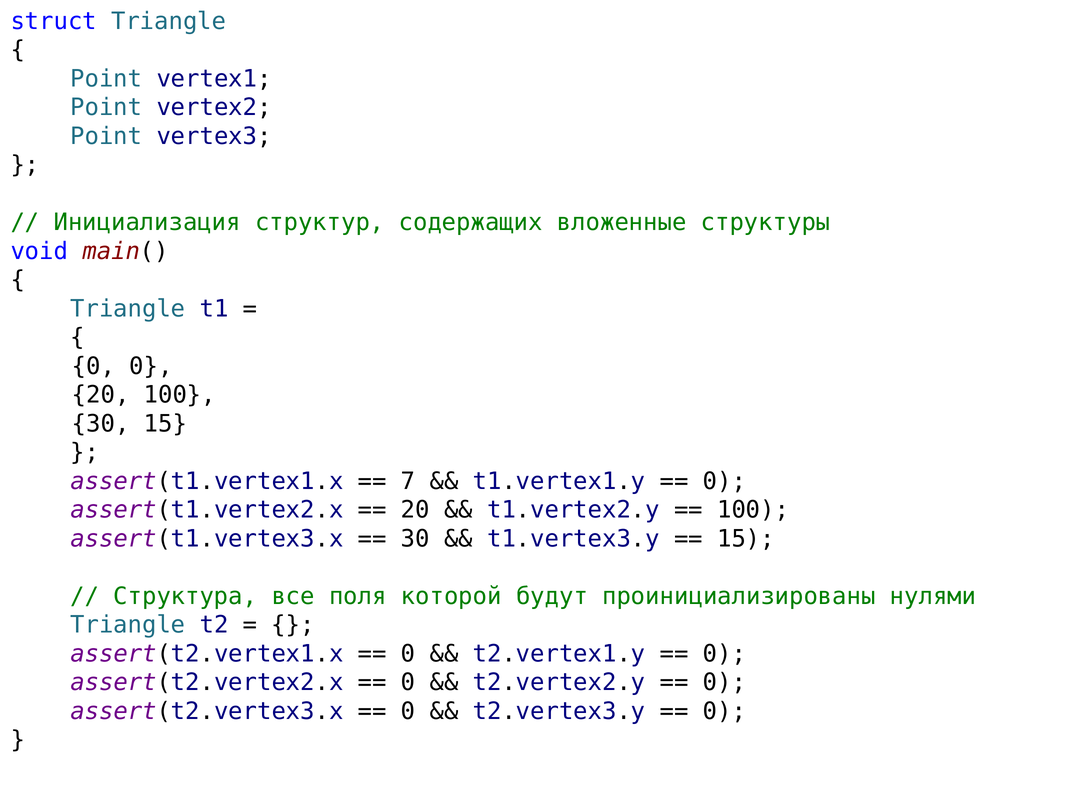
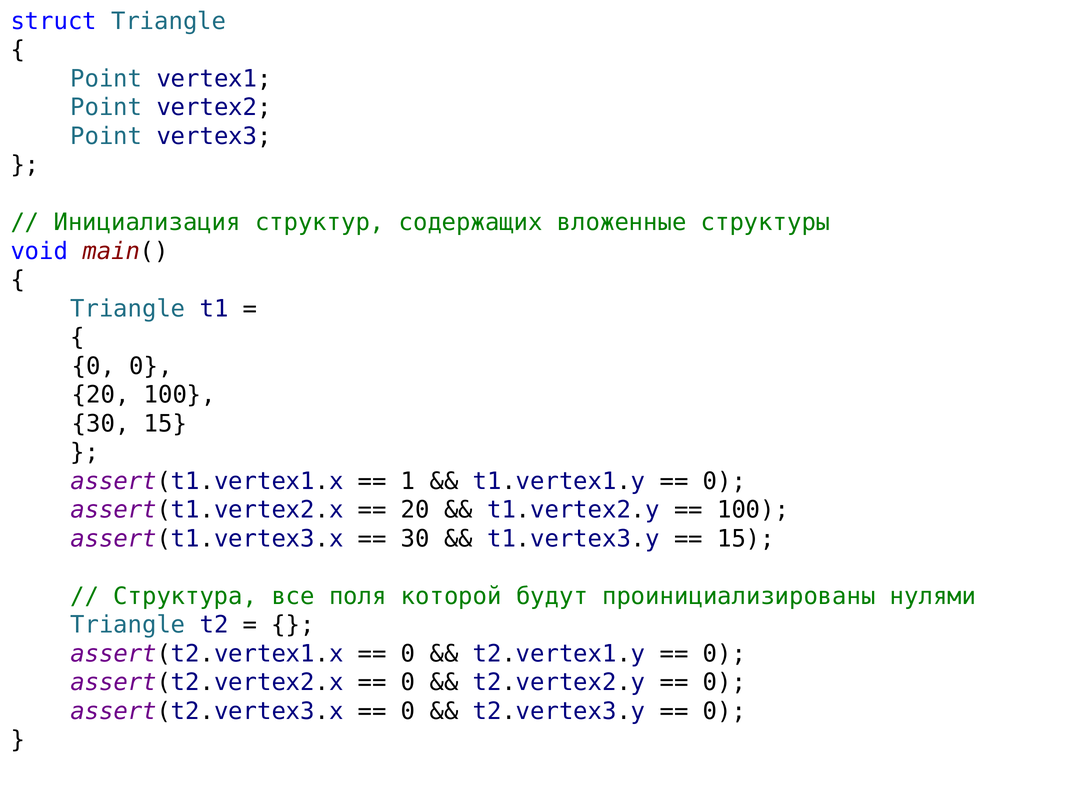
7: 7 -> 1
